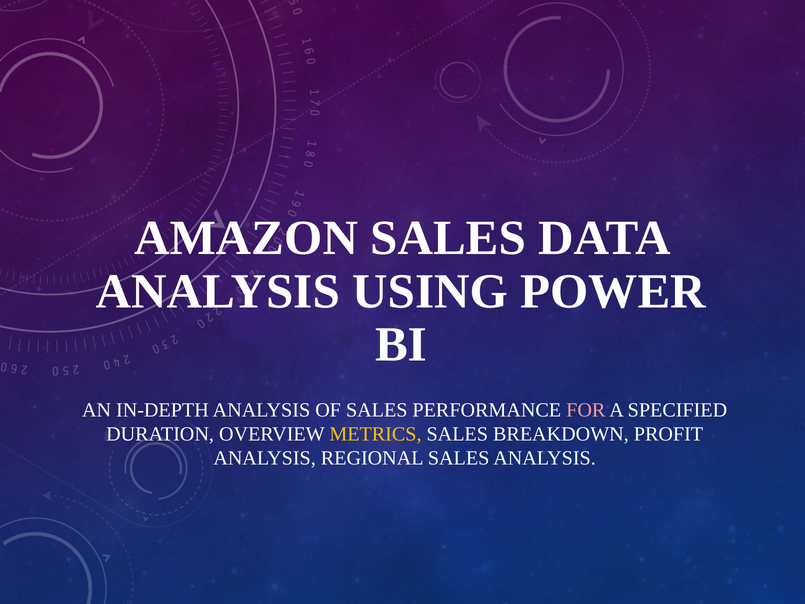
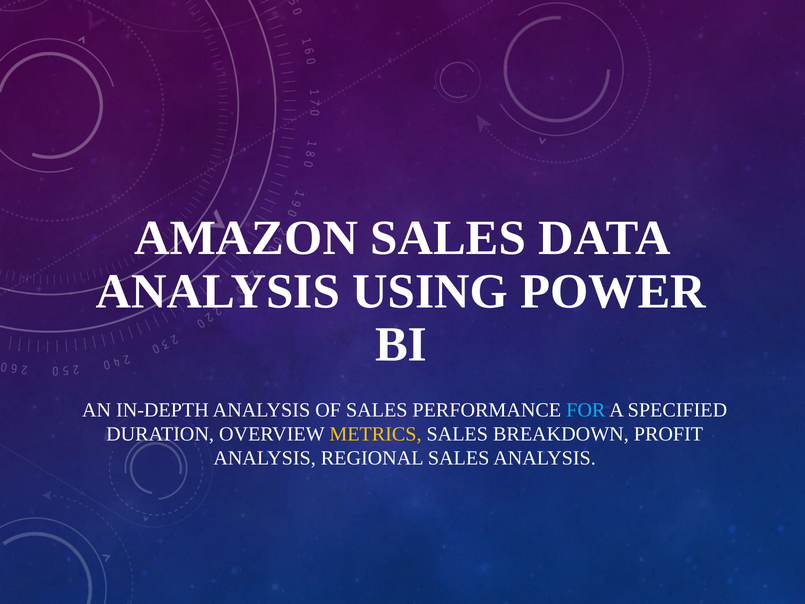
FOR colour: pink -> light blue
